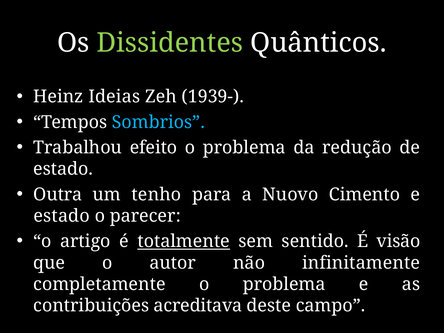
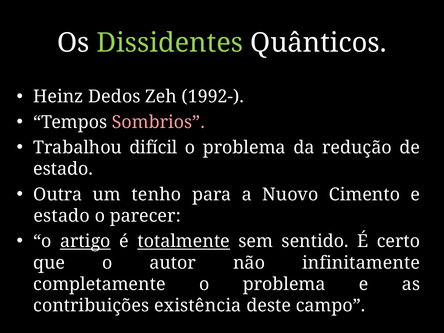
Ideias: Ideias -> Dedos
1939-: 1939- -> 1992-
Sombrios colour: light blue -> pink
efeito: efeito -> difícil
artigo underline: none -> present
visão: visão -> certo
acreditava: acreditava -> existência
